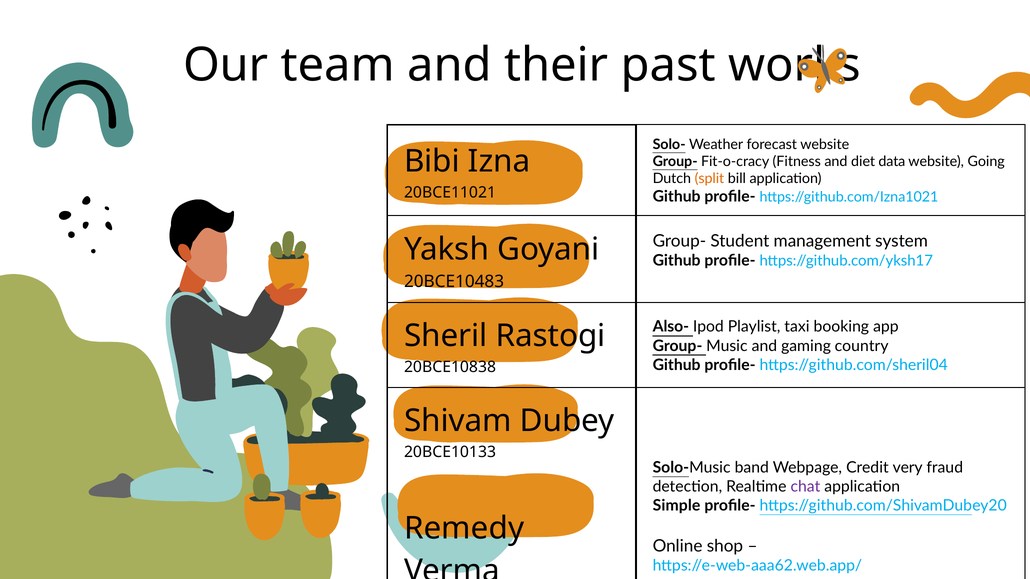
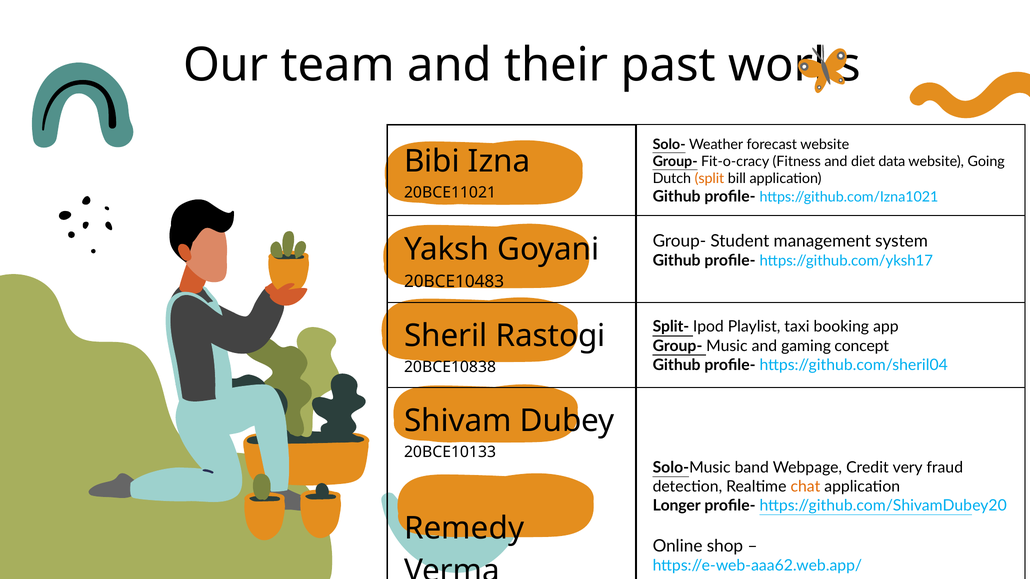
Also-: Also- -> Split-
country: country -> concept
chat colour: purple -> orange
Simple: Simple -> Longer
